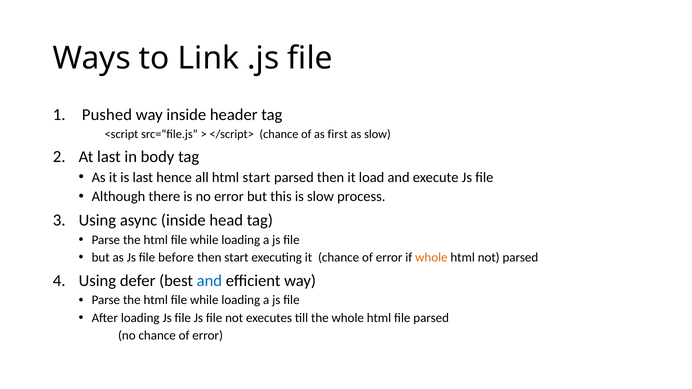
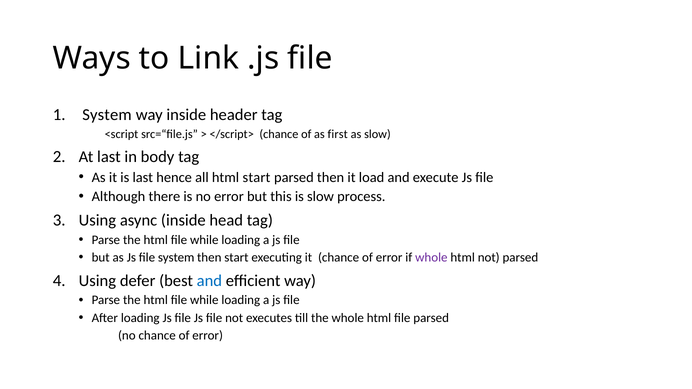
Pushed at (107, 115): Pushed -> System
file before: before -> system
whole at (431, 258) colour: orange -> purple
